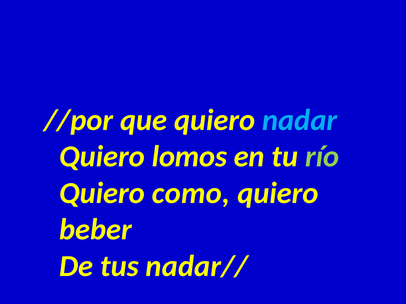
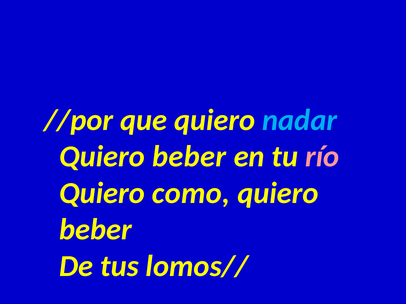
lomos at (189, 157): lomos -> beber
río colour: light green -> pink
nadar//: nadar// -> lomos//
